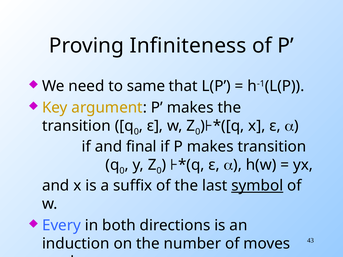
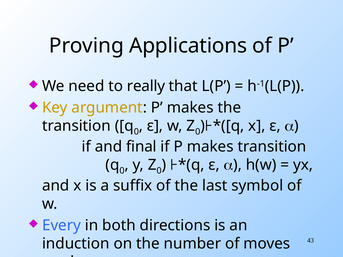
Infiniteness: Infiniteness -> Applications
same: same -> really
symbol underline: present -> none
